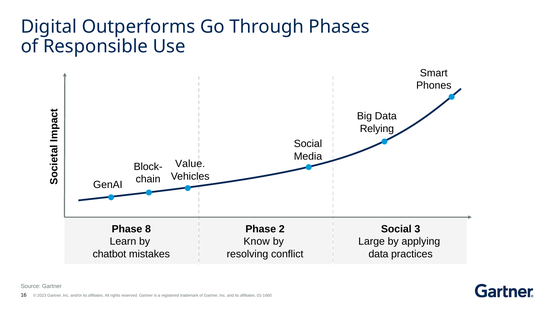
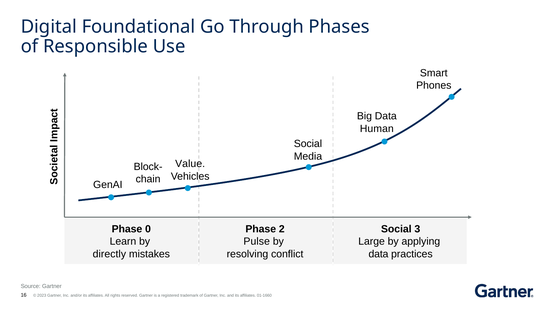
Outperforms: Outperforms -> Foundational
Relying: Relying -> Human
8: 8 -> 0
Know: Know -> Pulse
chatbot: chatbot -> directly
